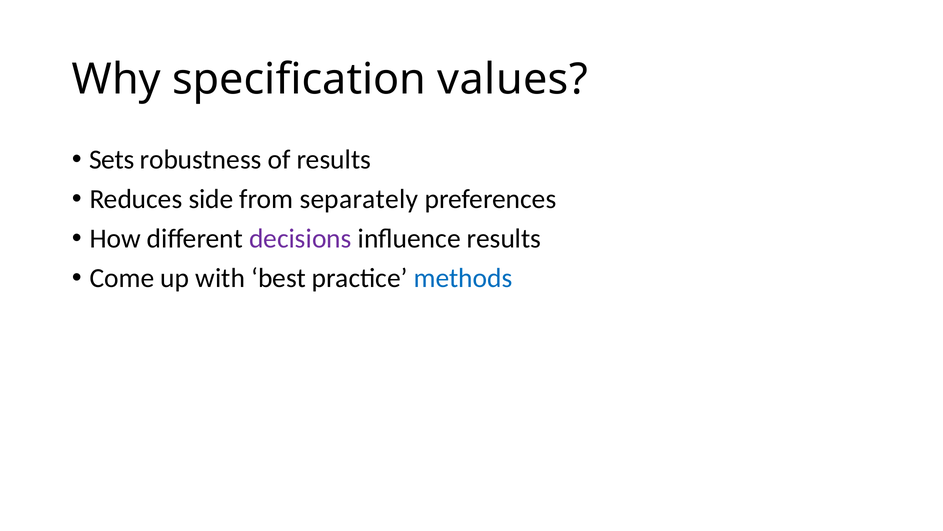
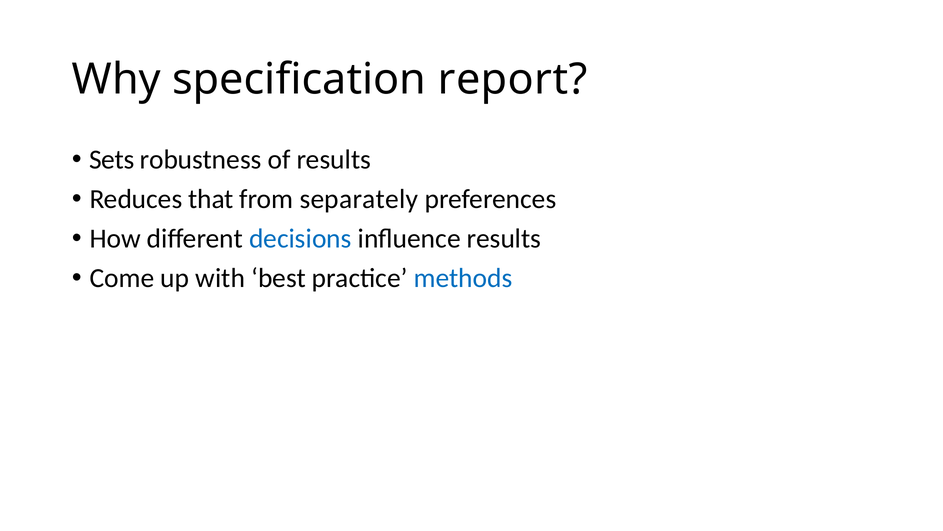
values: values -> report
side: side -> that
decisions colour: purple -> blue
